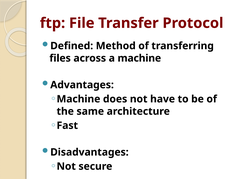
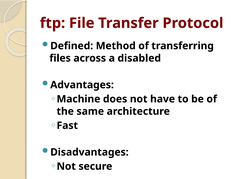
a machine: machine -> disabled
